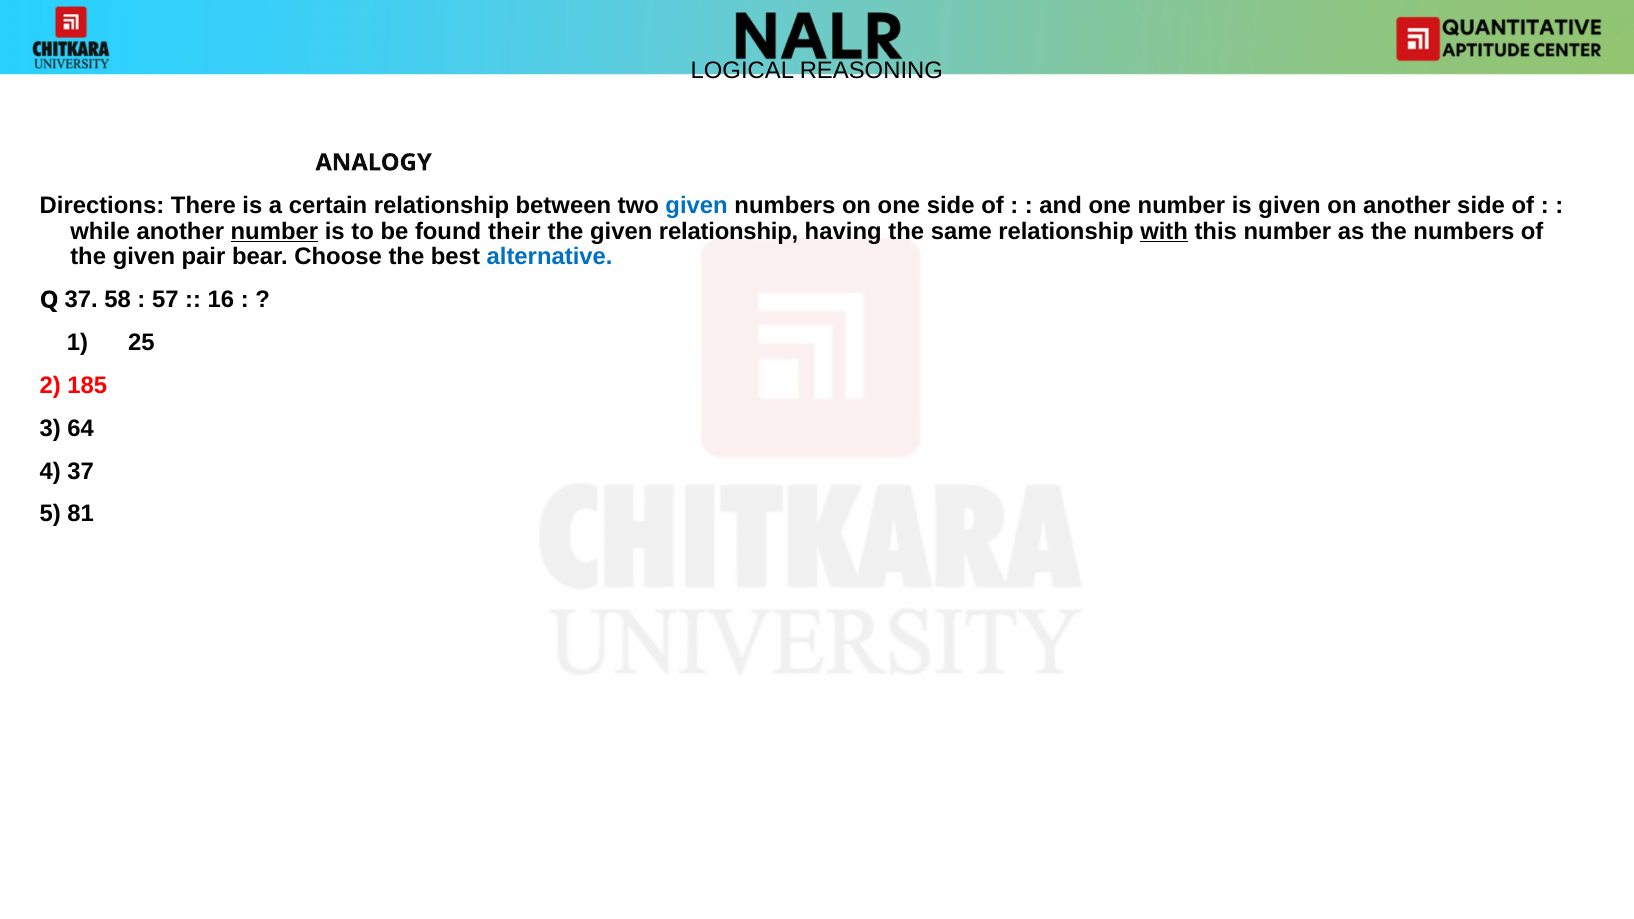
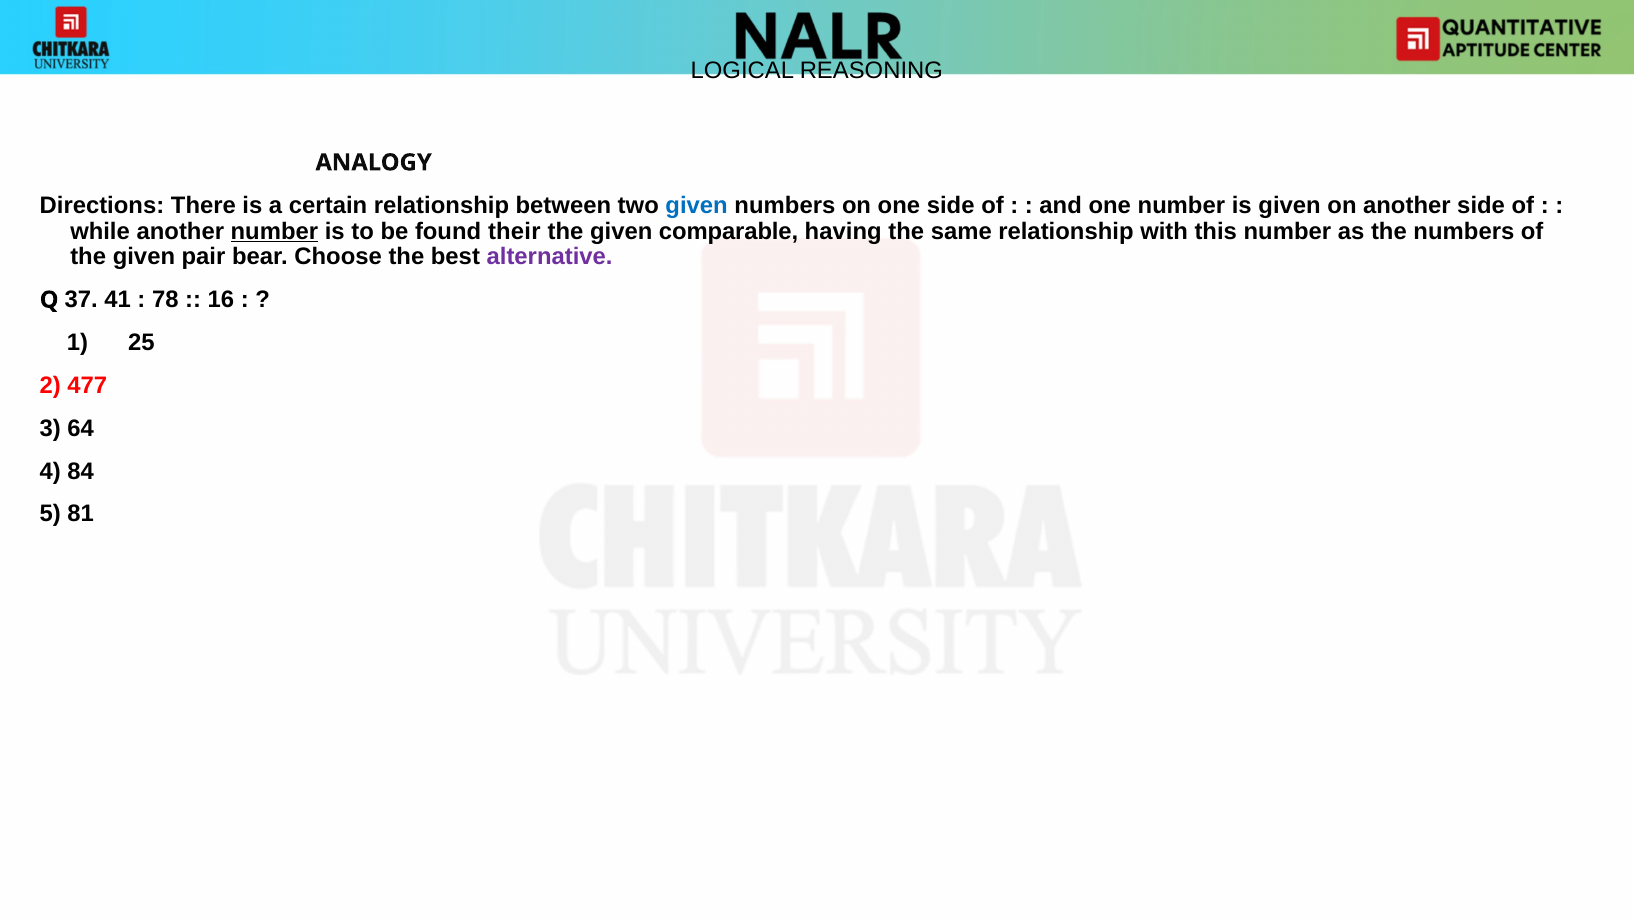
given relationship: relationship -> comparable
with underline: present -> none
alternative colour: blue -> purple
58: 58 -> 41
57: 57 -> 78
185: 185 -> 477
4 37: 37 -> 84
